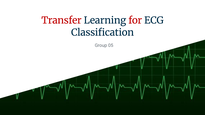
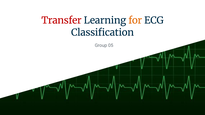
for colour: red -> orange
